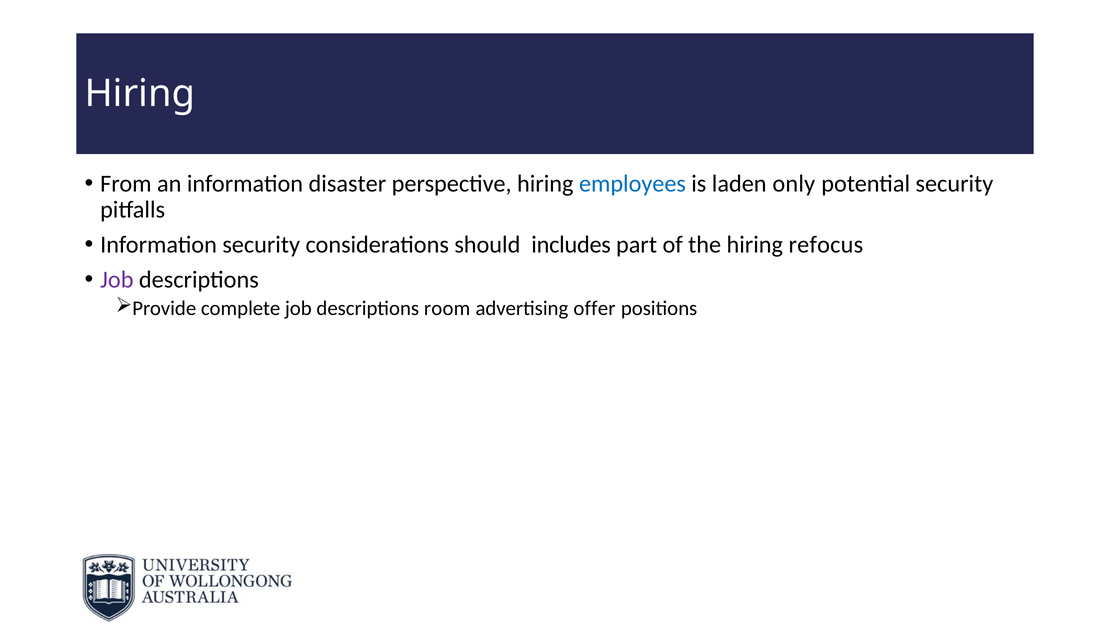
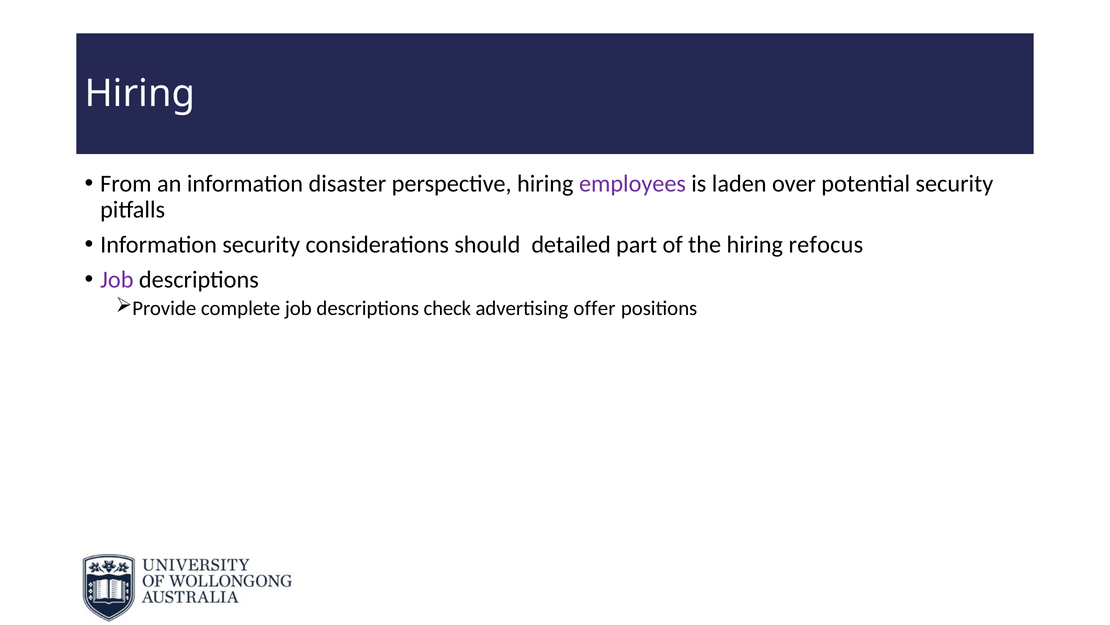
employees colour: blue -> purple
only: only -> over
includes: includes -> detailed
room: room -> check
